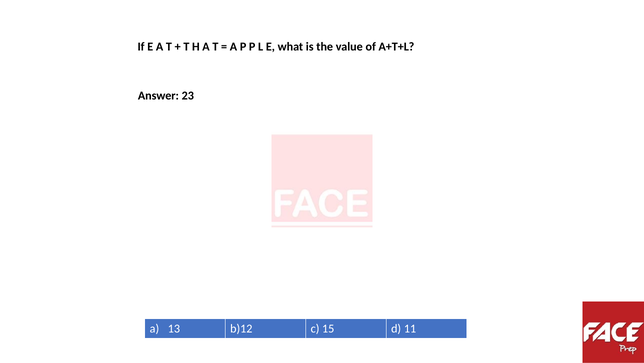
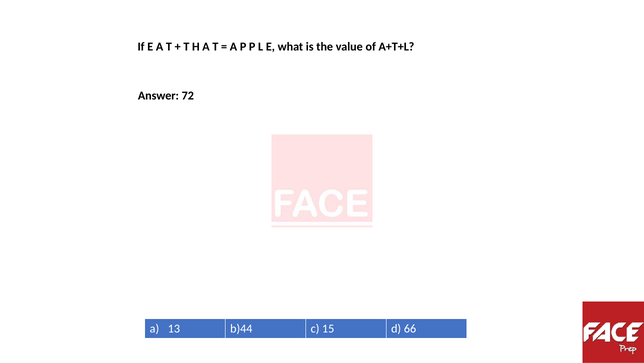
23: 23 -> 72
b)12: b)12 -> b)44
11: 11 -> 66
